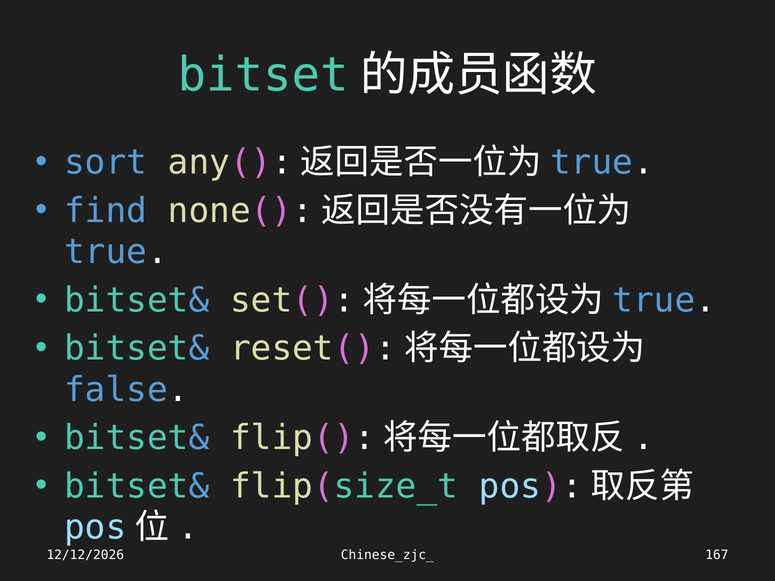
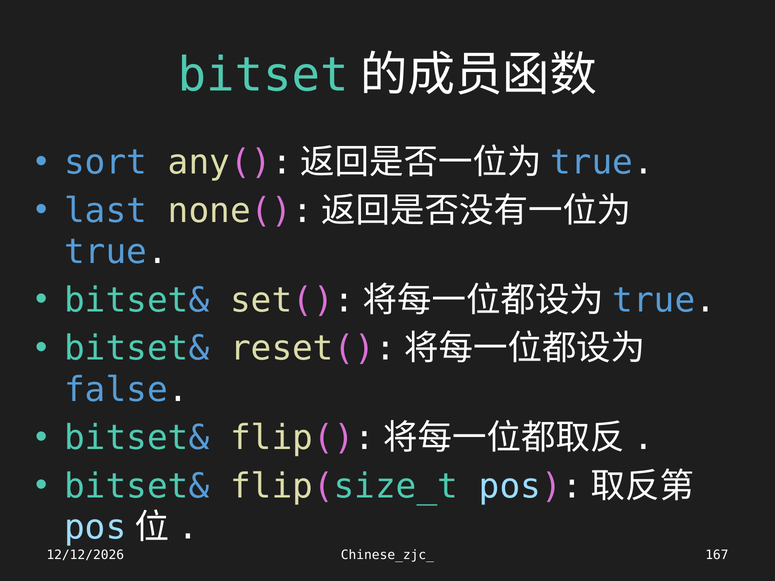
find: find -> last
